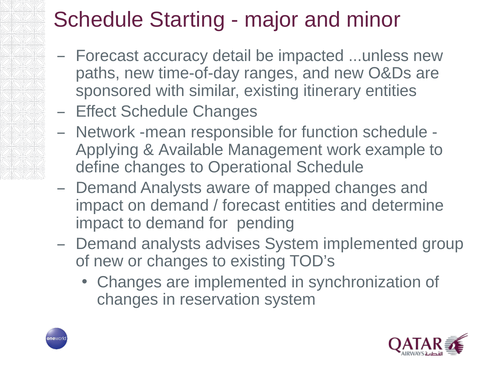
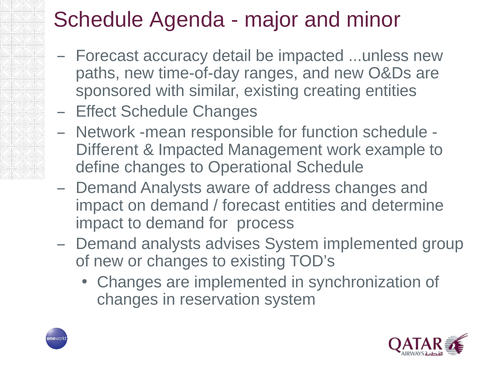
Starting: Starting -> Agenda
itinerary: itinerary -> creating
Applying: Applying -> Different
Available at (191, 150): Available -> Impacted
mapped: mapped -> address
pending: pending -> process
